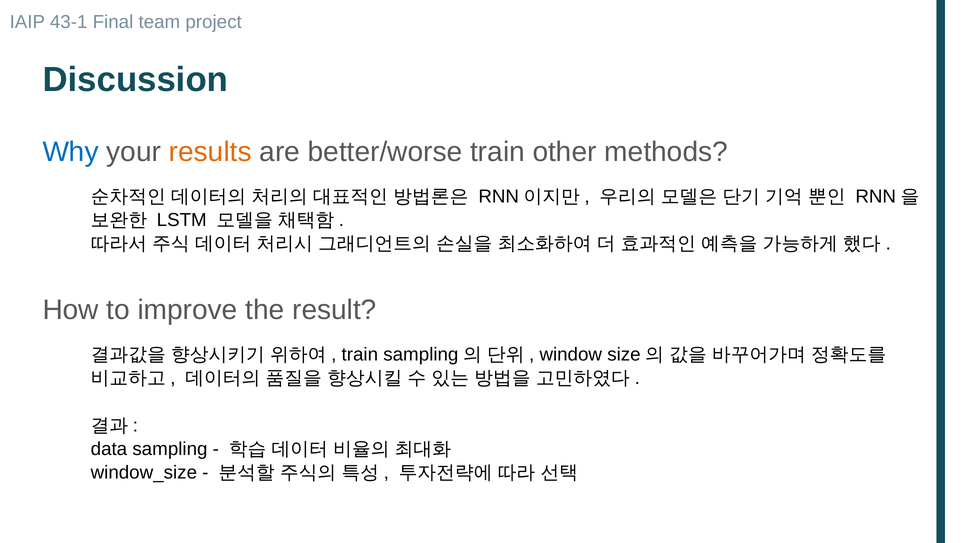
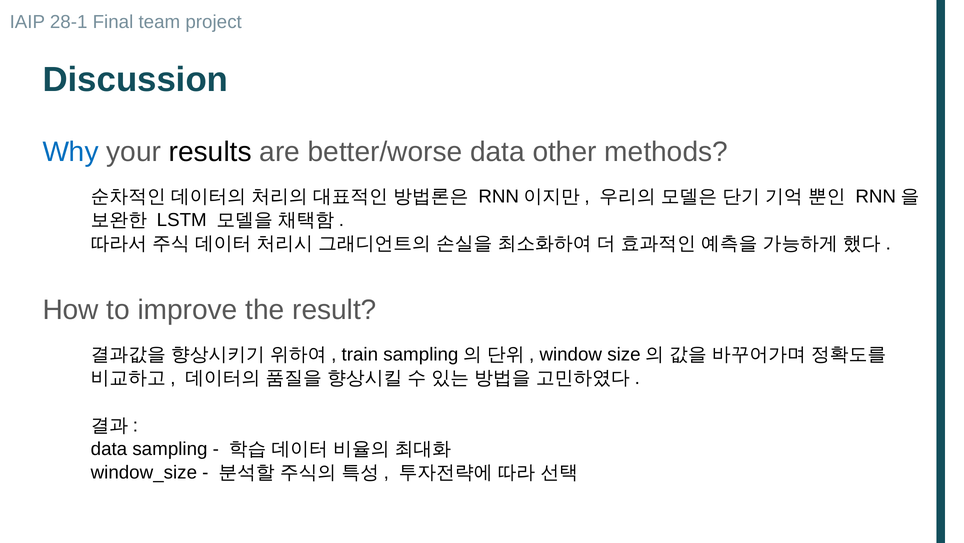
43-1: 43-1 -> 28-1
results colour: orange -> black
better/worse train: train -> data
